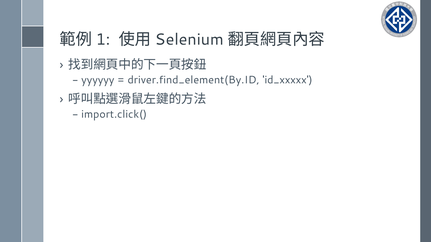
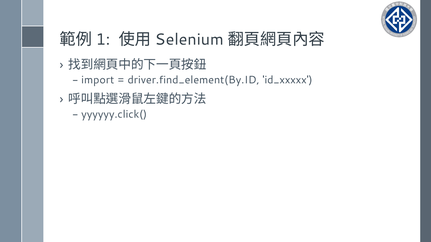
yyyyyy: yyyyyy -> import
import.click(: import.click( -> yyyyyy.click(
